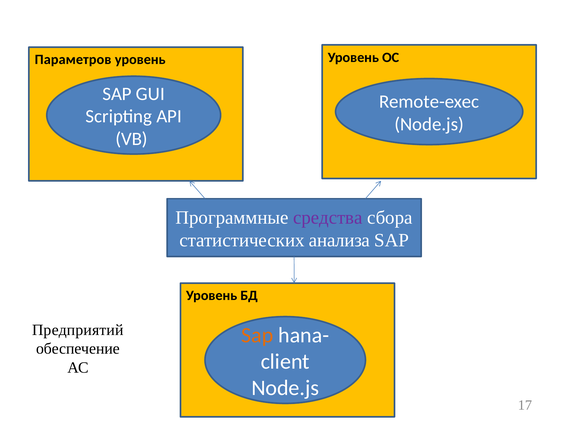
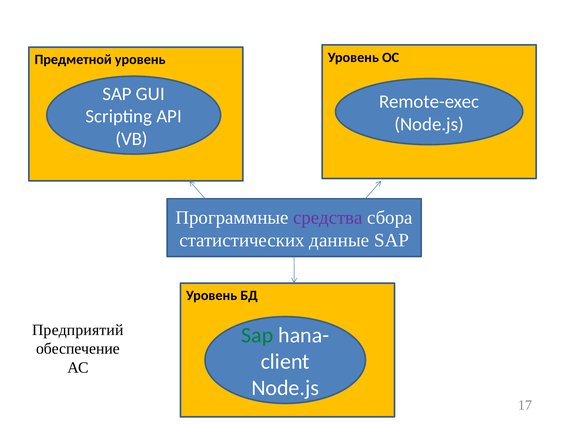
Параметров: Параметров -> Предметной
анализа: анализа -> данные
Sap at (257, 336) colour: orange -> green
